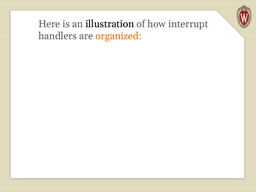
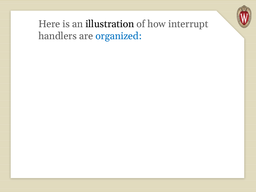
organized colour: orange -> blue
